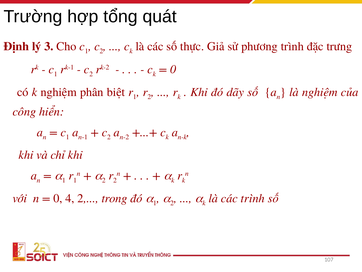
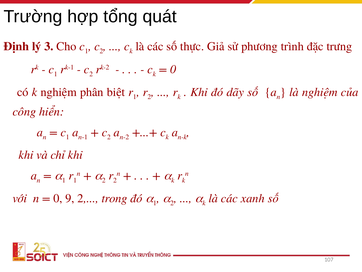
4: 4 -> 9
các trình: trình -> xanh
